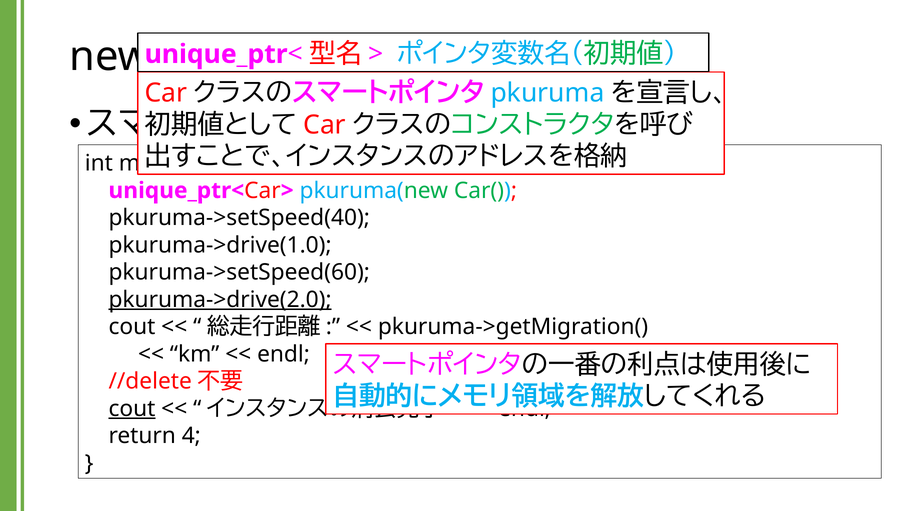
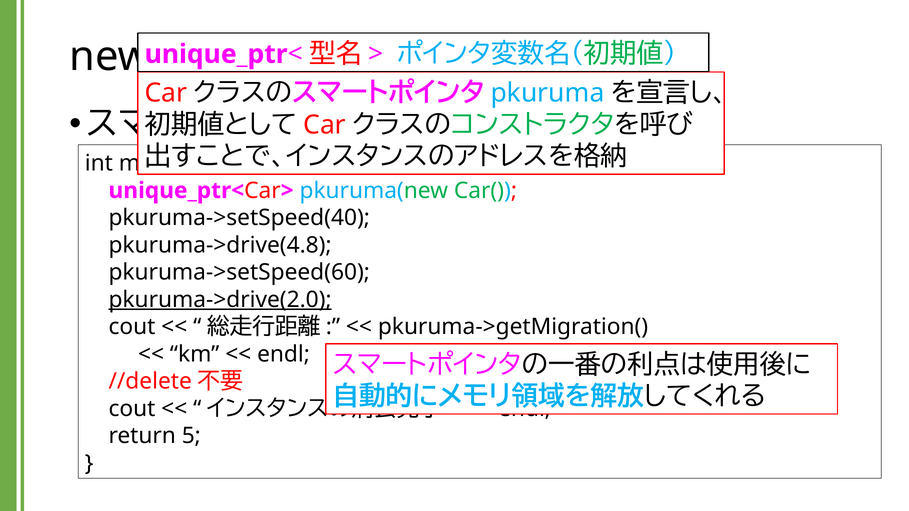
pkuruma->drive(1.0: pkuruma->drive(1.0 -> pkuruma->drive(4.8
cout at (132, 409) underline: present -> none
4: 4 -> 5
